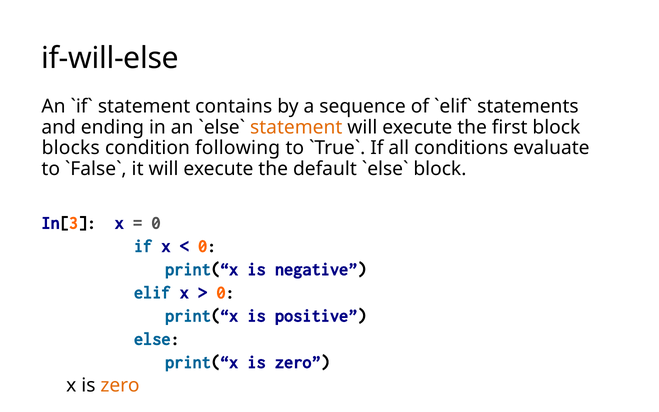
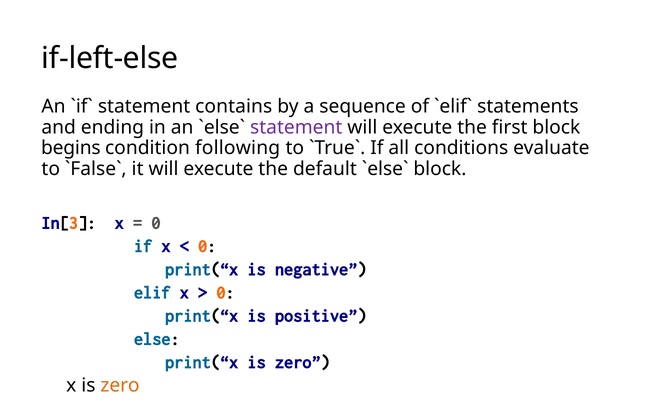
if-will-else: if-will-else -> if-left-else
statement at (296, 127) colour: orange -> purple
blocks: blocks -> begins
